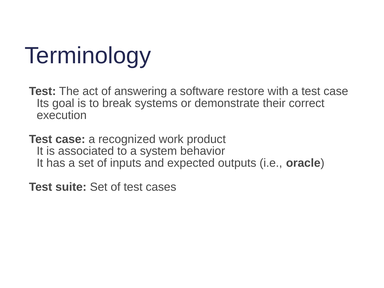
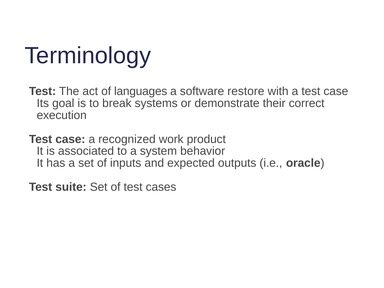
answering: answering -> languages
